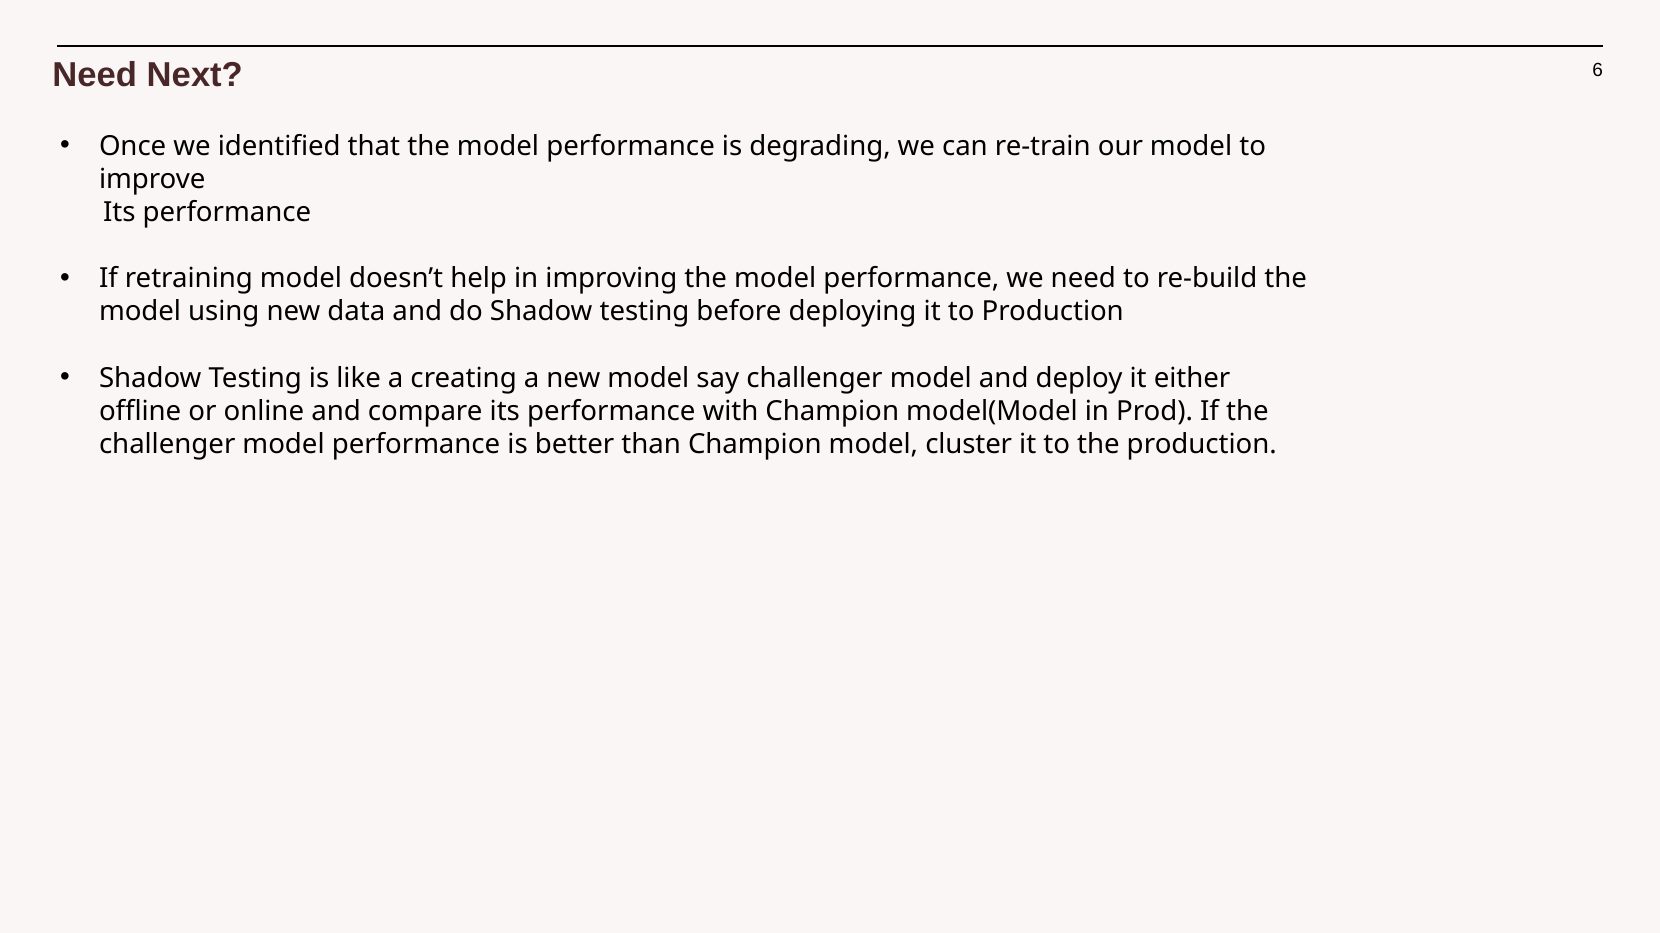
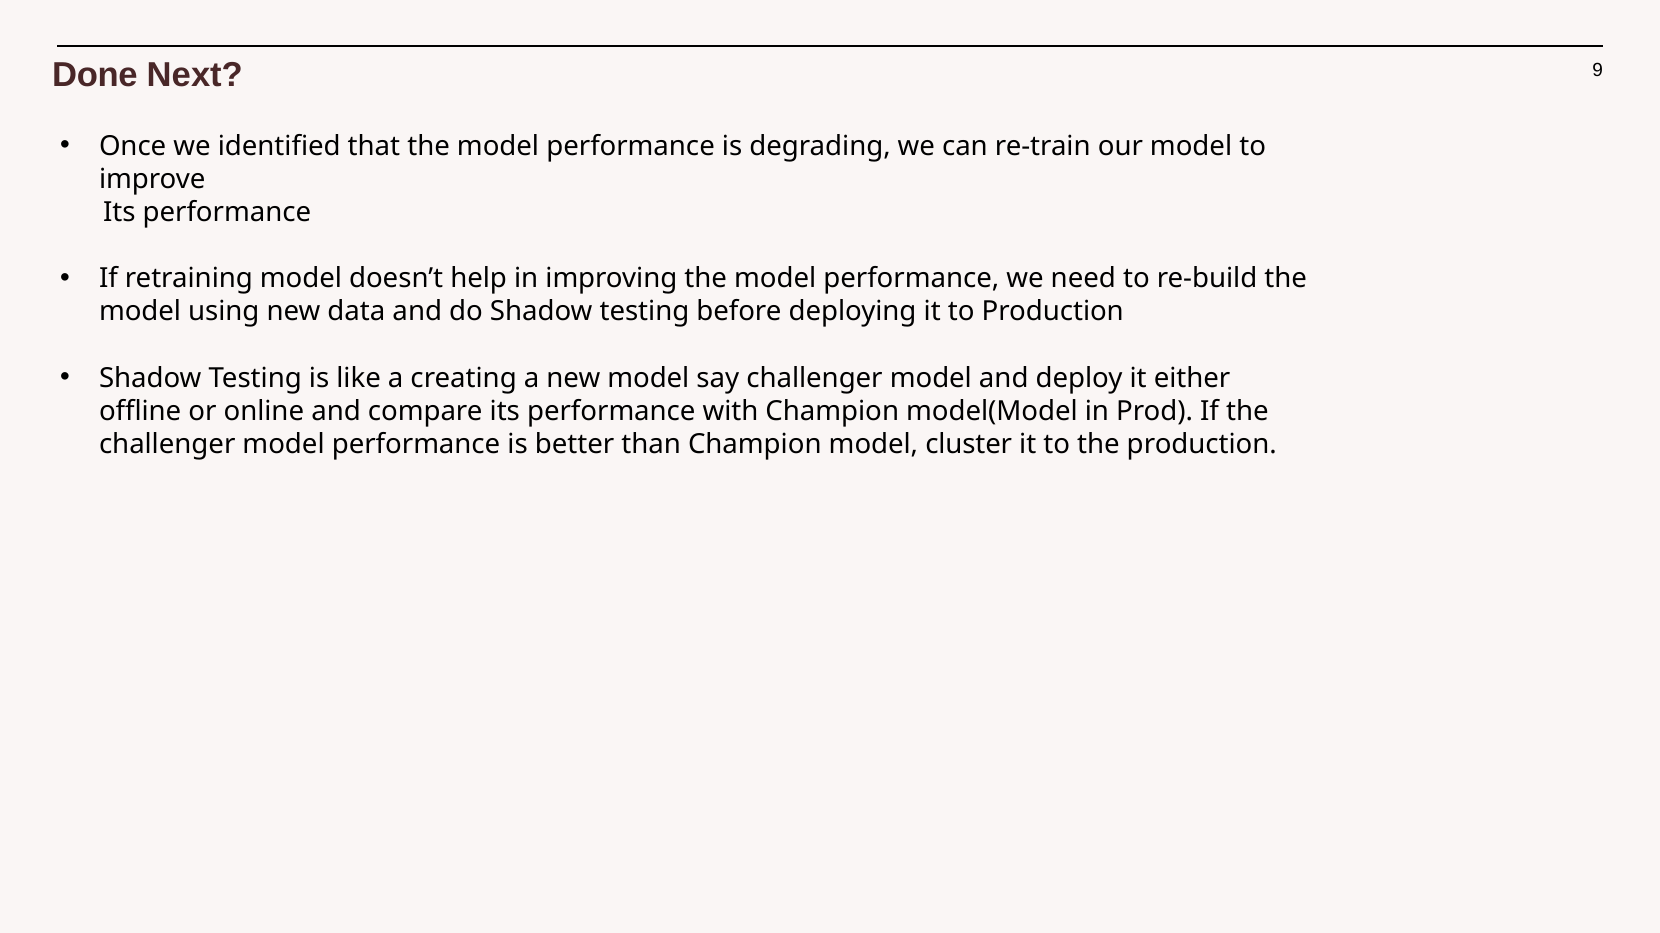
Need at (95, 75): Need -> Done
6: 6 -> 9
